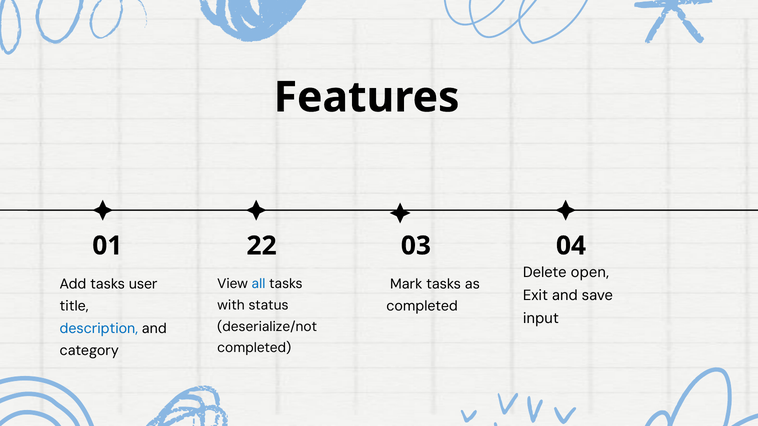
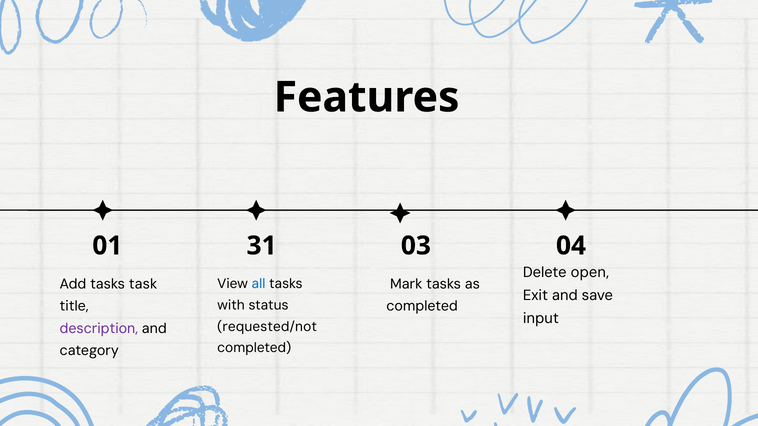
22: 22 -> 31
user: user -> task
deserialize/not: deserialize/not -> requested/not
description colour: blue -> purple
